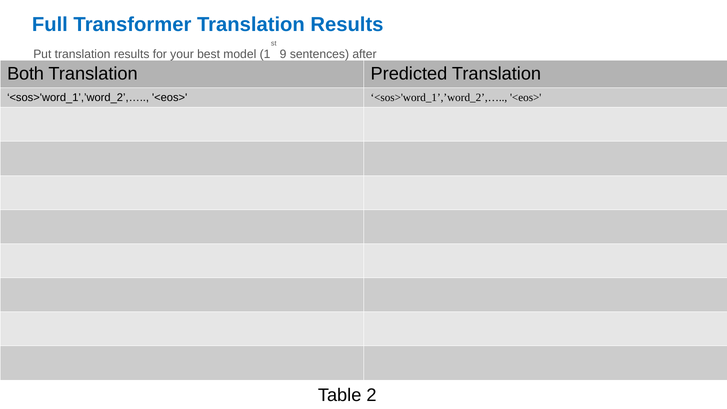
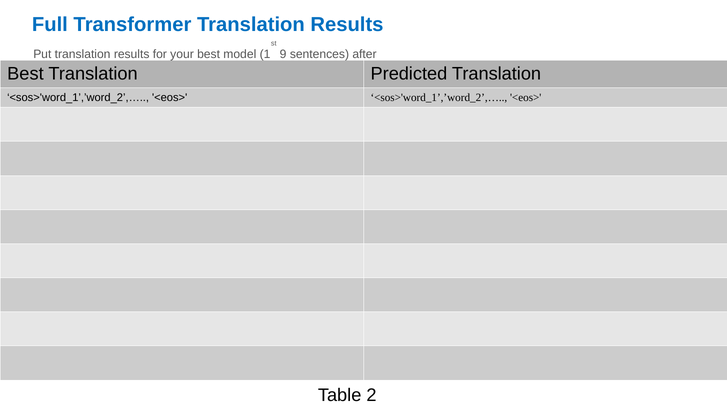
Both at (26, 74): Both -> Best
